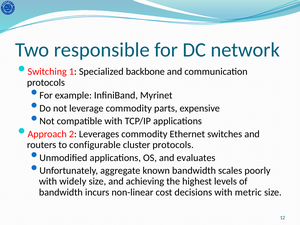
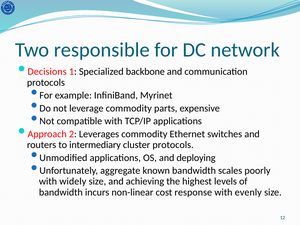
Switching: Switching -> Decisions
configurable: configurable -> intermediary
evaluates: evaluates -> deploying
decisions: decisions -> response
metric: metric -> evenly
